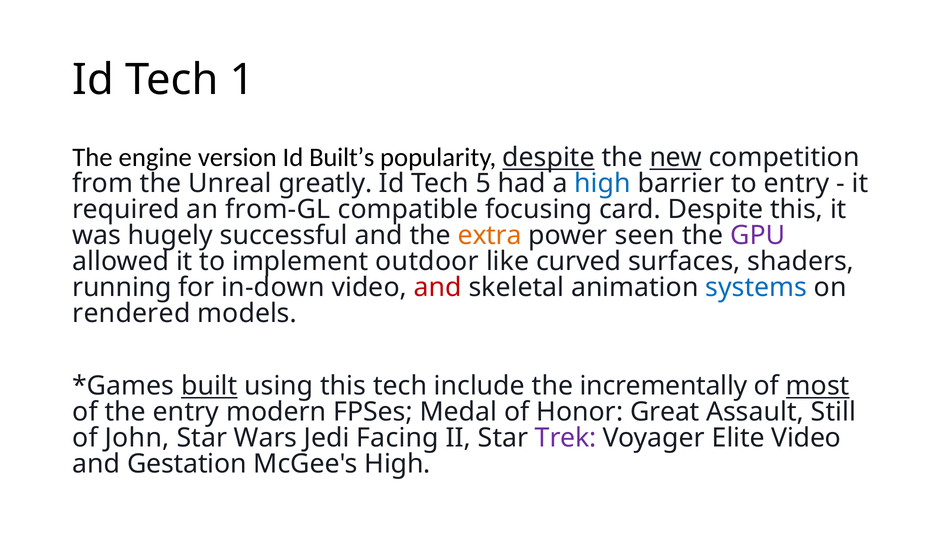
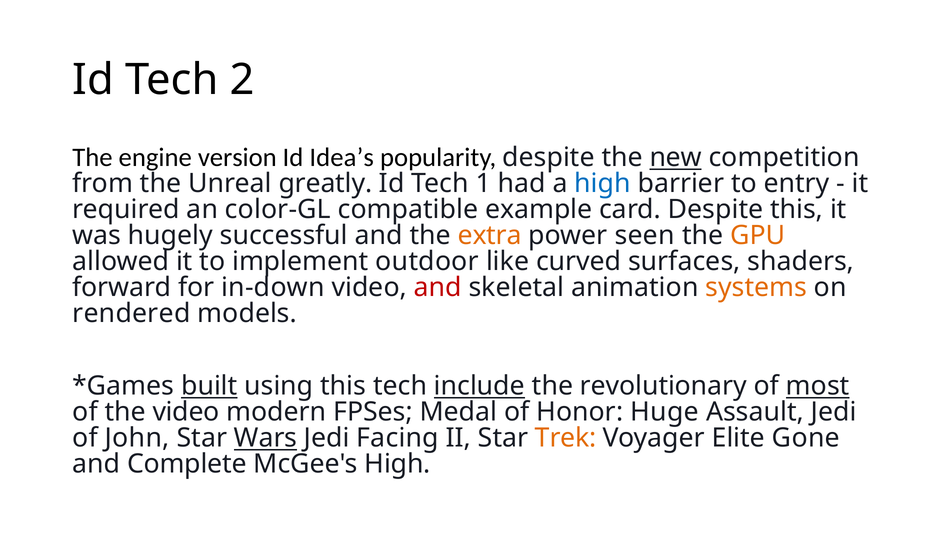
1: 1 -> 2
Built’s: Built’s -> Idea’s
despite at (549, 158) underline: present -> none
5: 5 -> 1
from-GL: from-GL -> color-GL
focusing: focusing -> example
GPU colour: purple -> orange
running: running -> forward
systems colour: blue -> orange
include underline: none -> present
incrementally: incrementally -> revolutionary
the entry: entry -> video
Great: Great -> Huge
Assault Still: Still -> Jedi
Wars underline: none -> present
Trek colour: purple -> orange
Elite Video: Video -> Gone
Gestation: Gestation -> Complete
